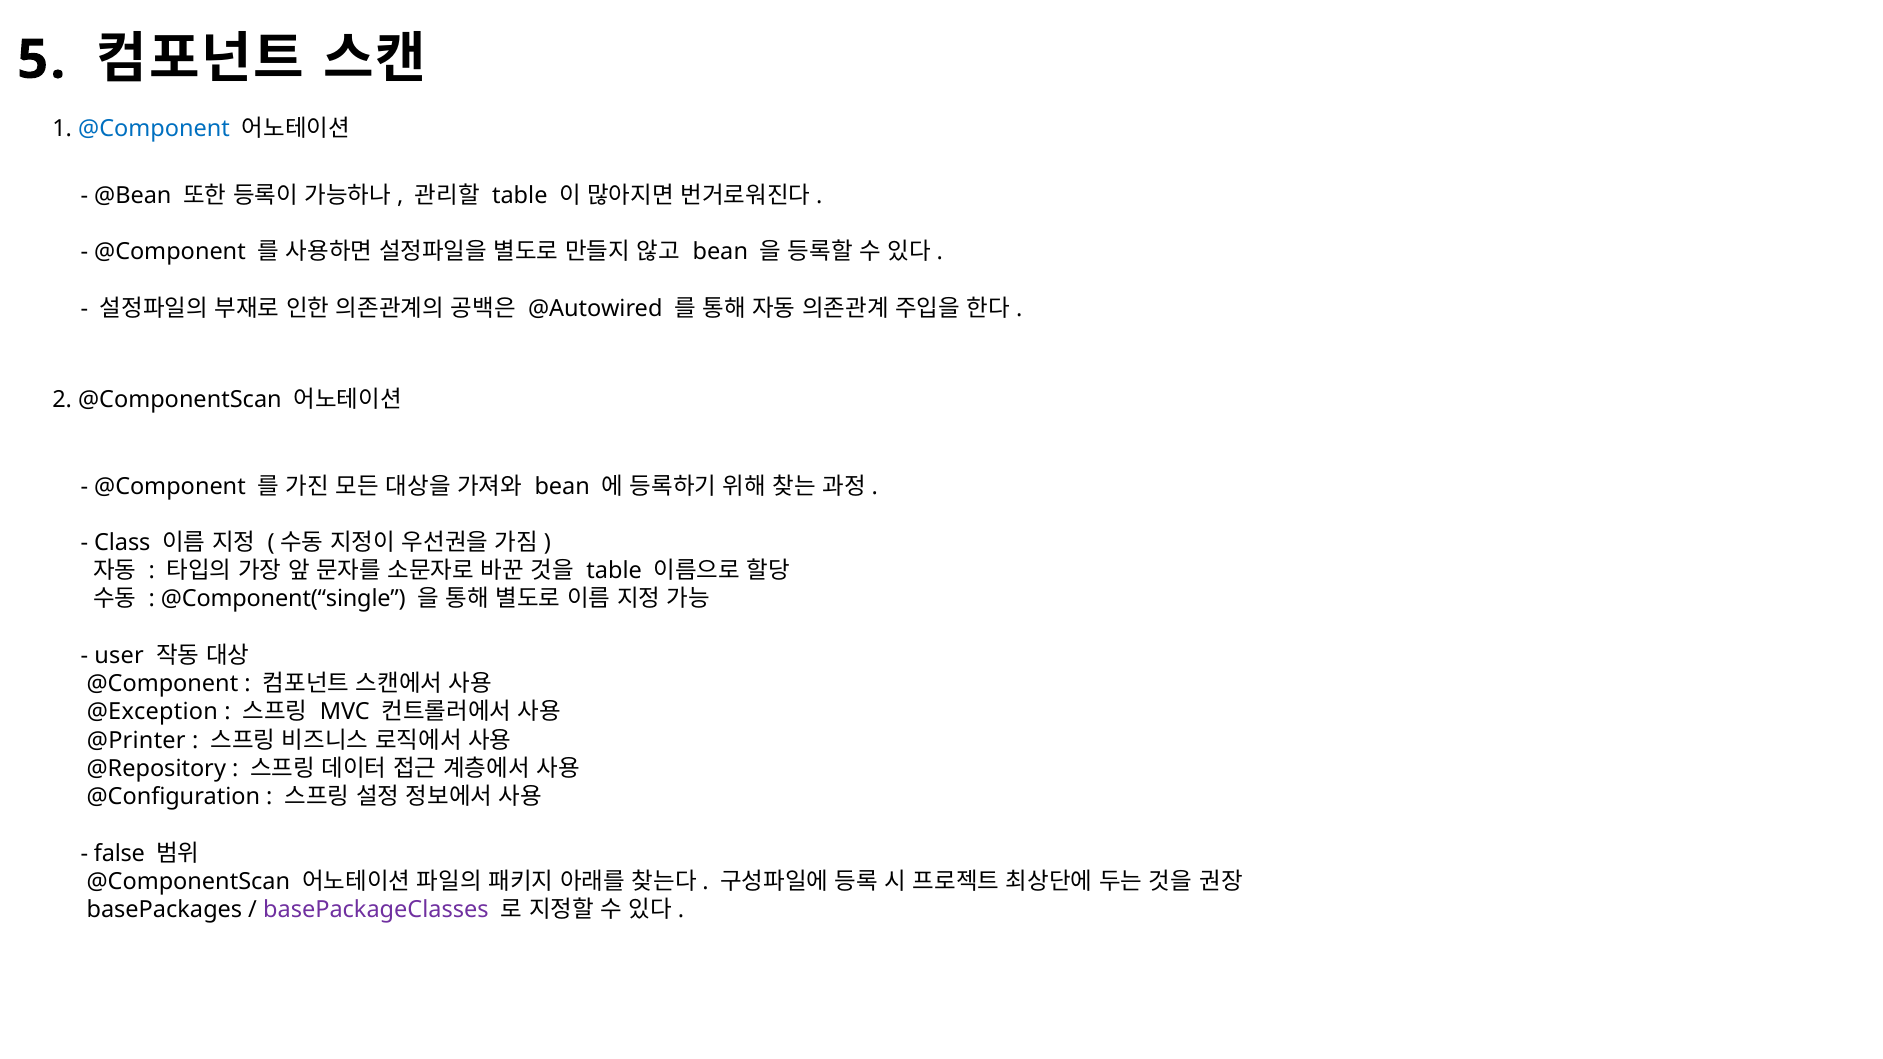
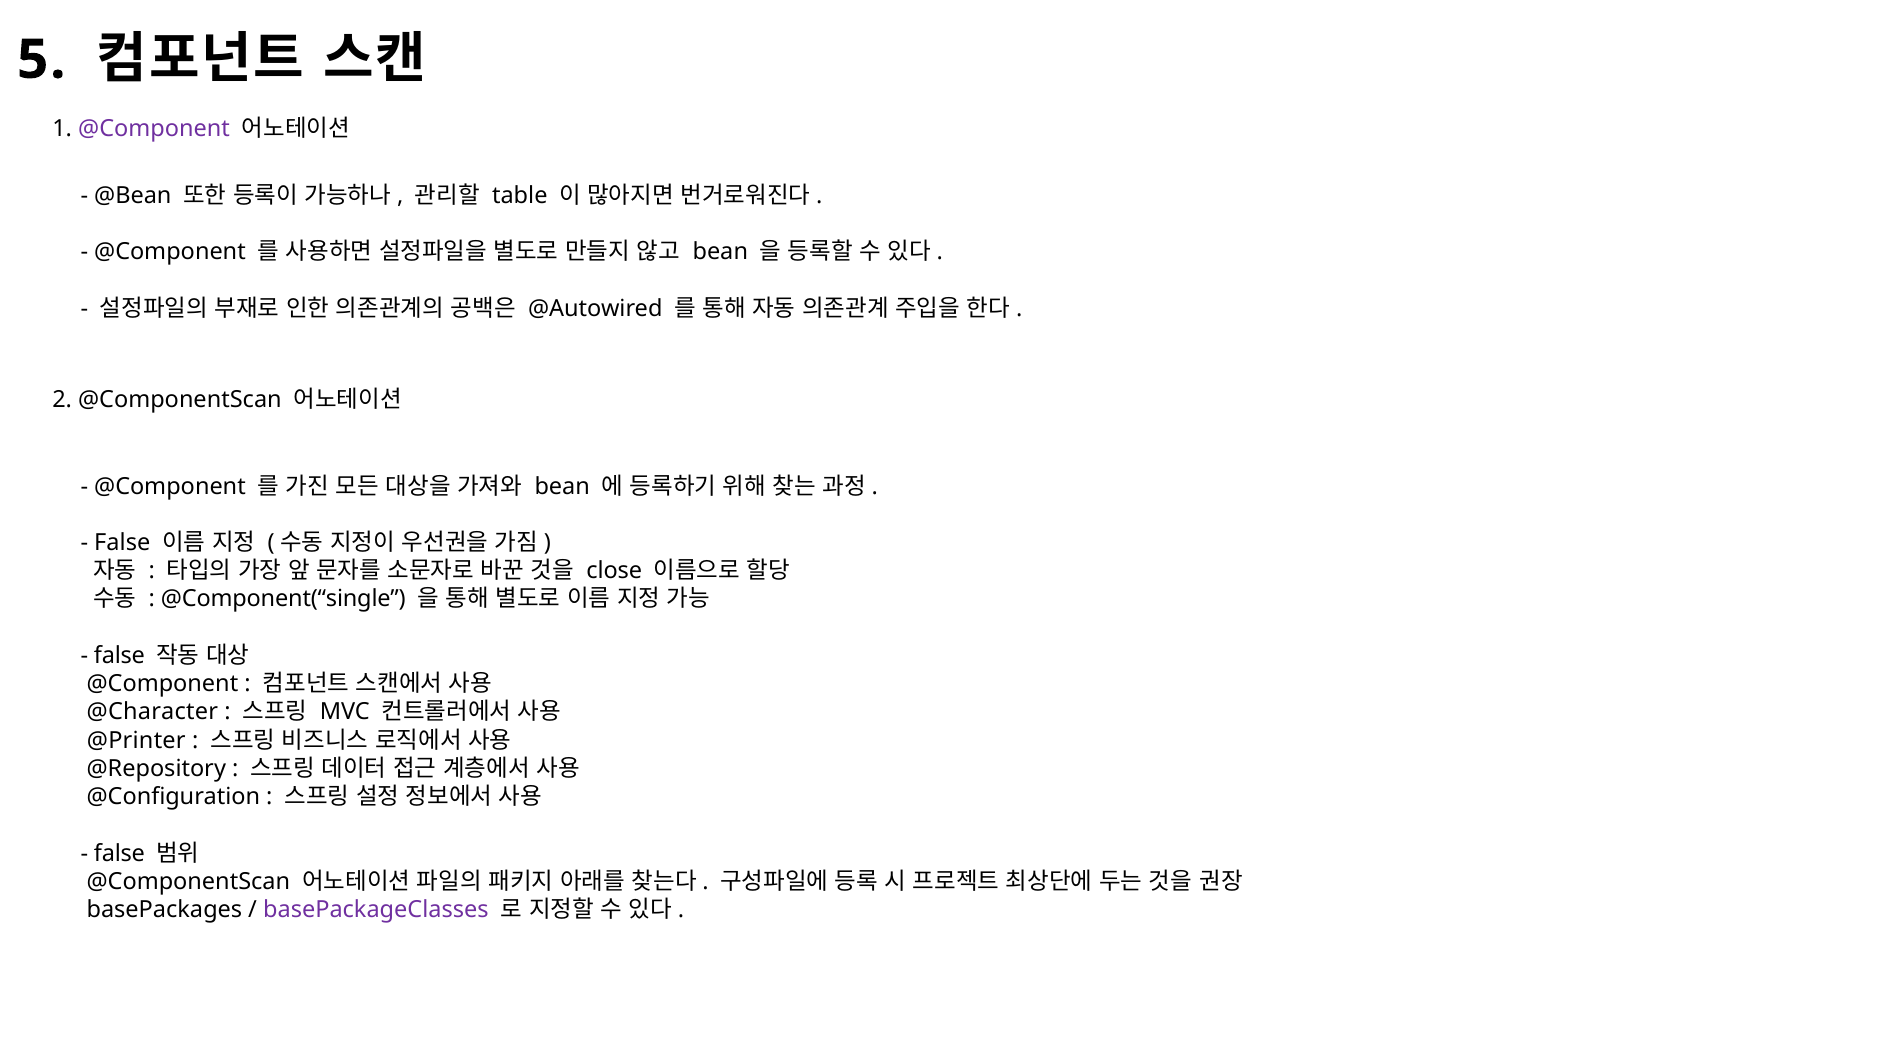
@Component at (154, 129) colour: blue -> purple
Class at (122, 543): Class -> False
table at (614, 571): table -> close
user at (119, 656): user -> false
@Exception: @Exception -> @Character
